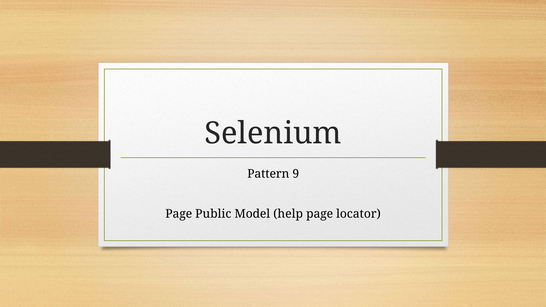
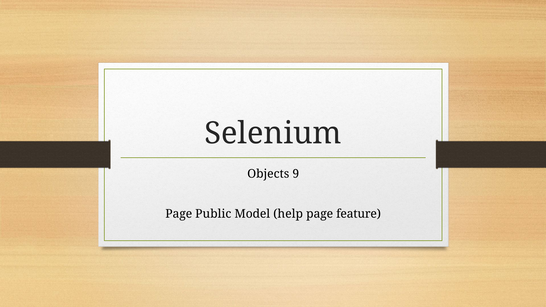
Pattern: Pattern -> Objects
locator: locator -> feature
